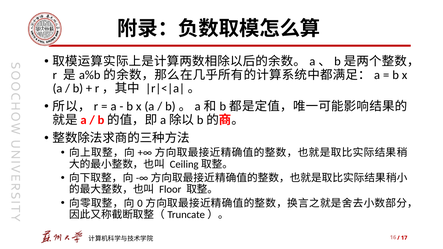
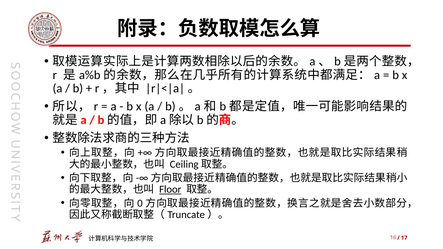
Floor underline: none -> present
